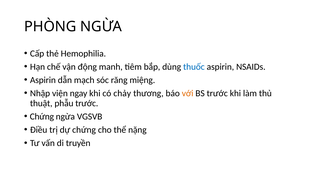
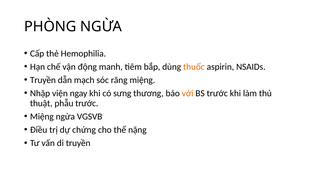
thuốc colour: blue -> orange
Aspirin at (43, 80): Aspirin -> Truyền
chảy: chảy -> sưng
Chứng at (42, 116): Chứng -> Miệng
